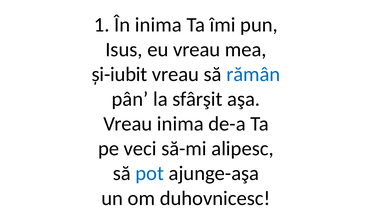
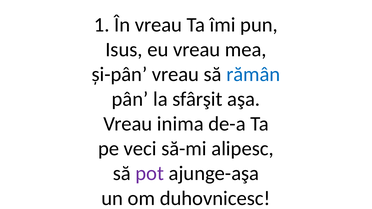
În inima: inima -> vreau
și-iubit: și-iubit -> și-pânʼ
pot colour: blue -> purple
